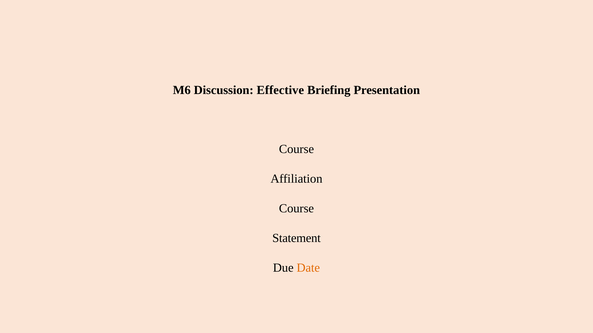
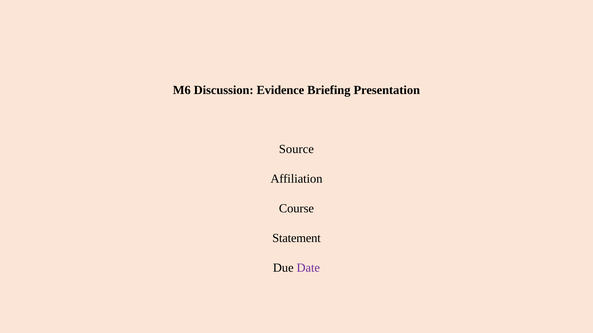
Effective: Effective -> Evidence
Course at (296, 149): Course -> Source
Date colour: orange -> purple
